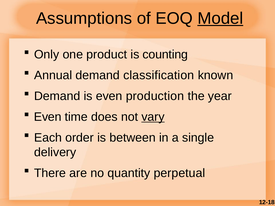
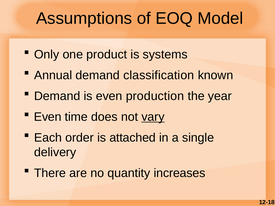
Model underline: present -> none
counting: counting -> systems
between: between -> attached
perpetual: perpetual -> increases
